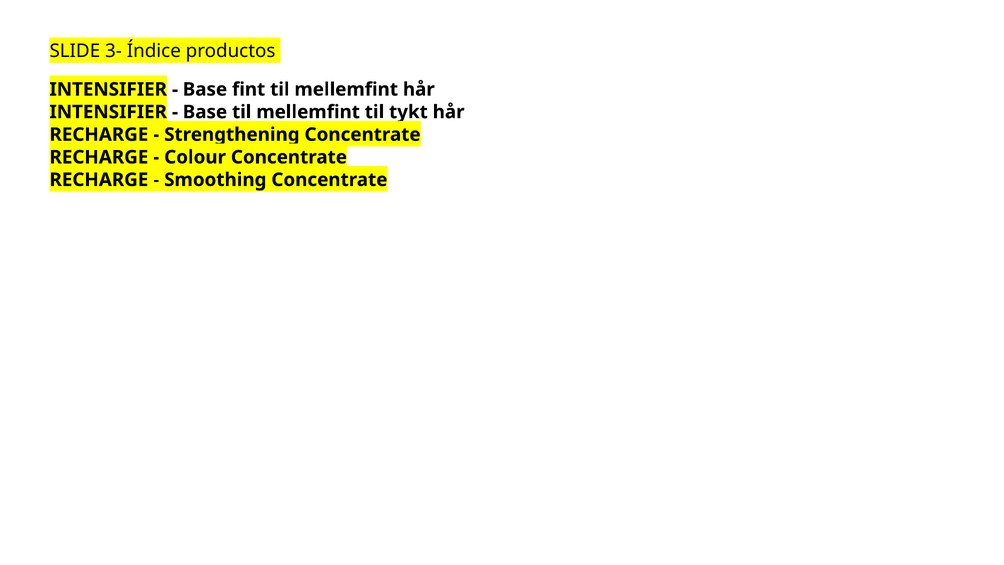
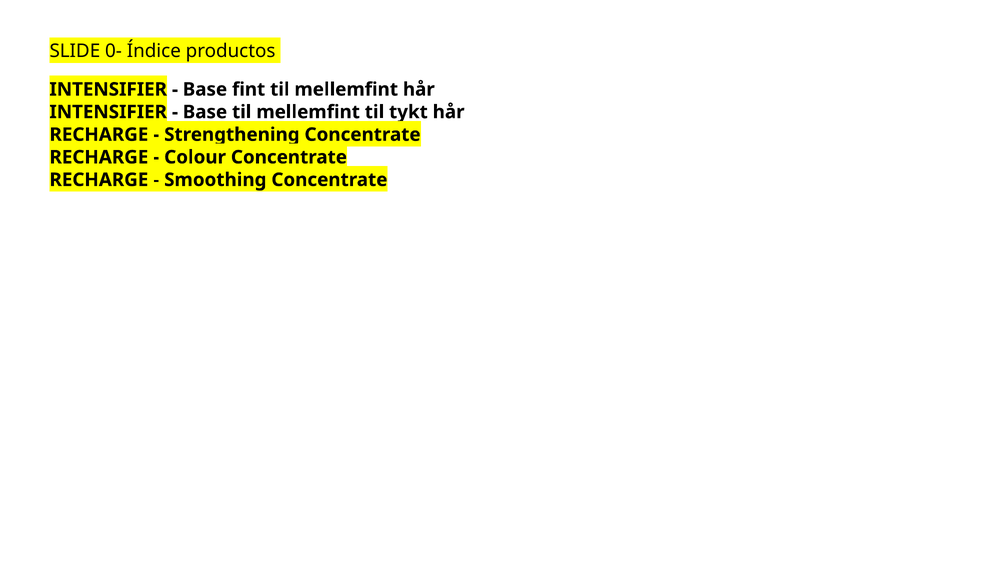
3-: 3- -> 0-
